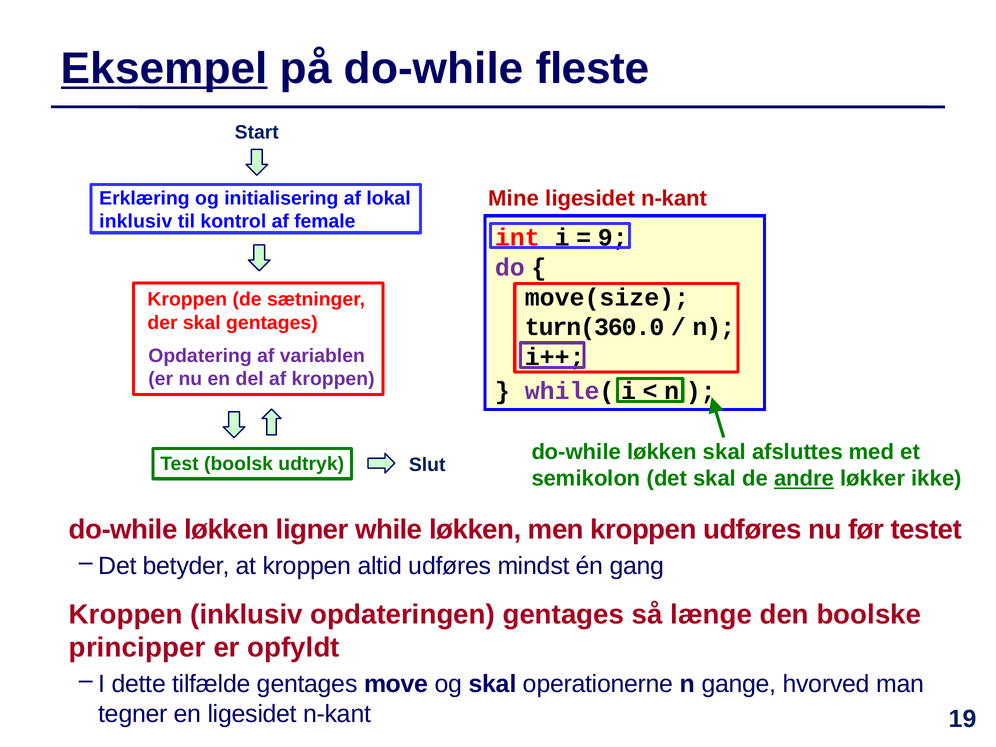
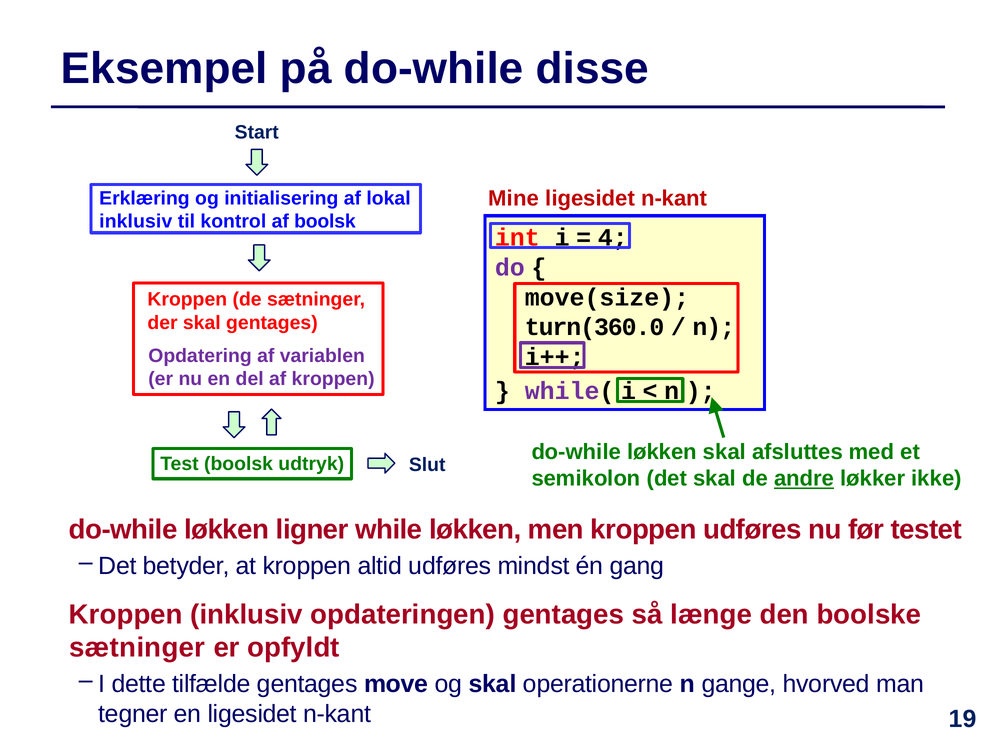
Eksempel underline: present -> none
fleste: fleste -> disse
af female: female -> boolsk
9: 9 -> 4
principper at (137, 648): principper -> sætninger
